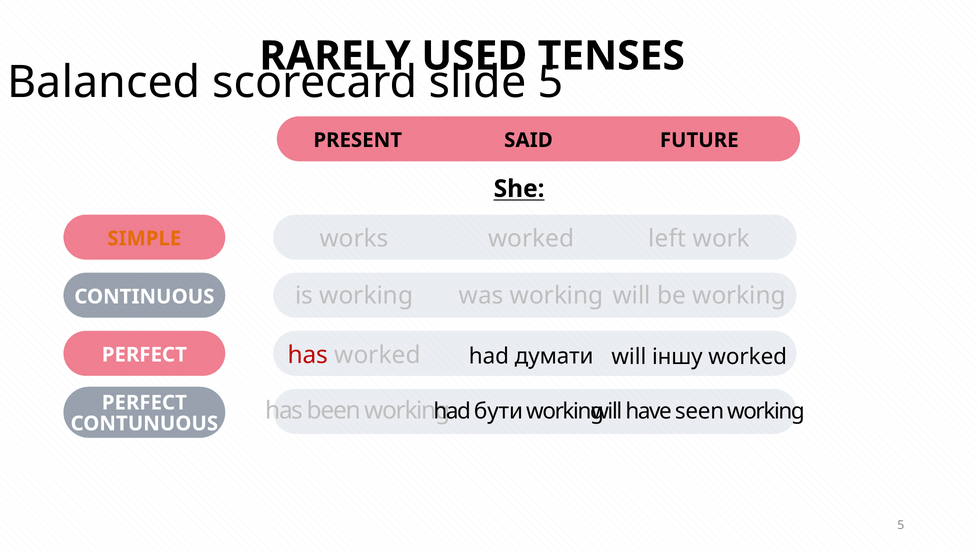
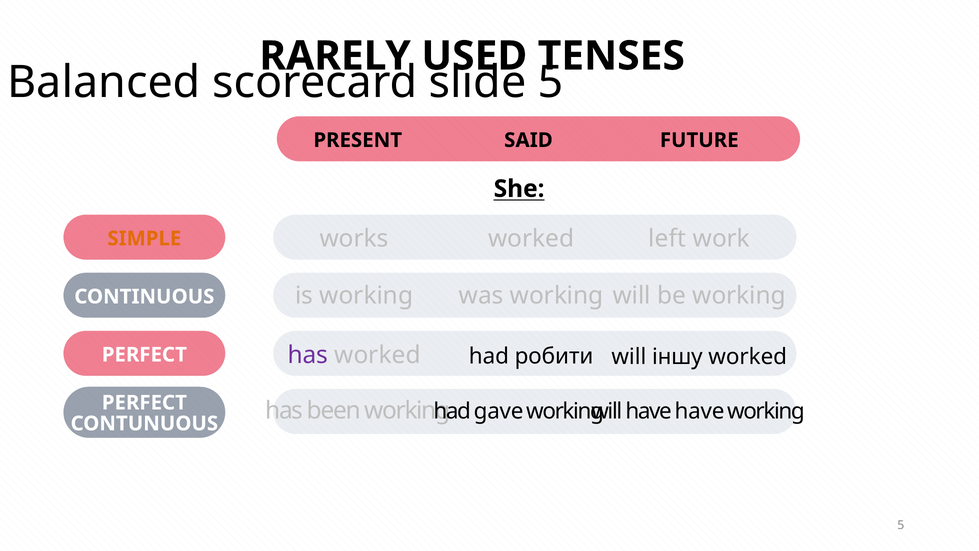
has at (308, 355) colour: red -> purple
думати: думати -> робити
бути: бути -> gave
have seen: seen -> have
